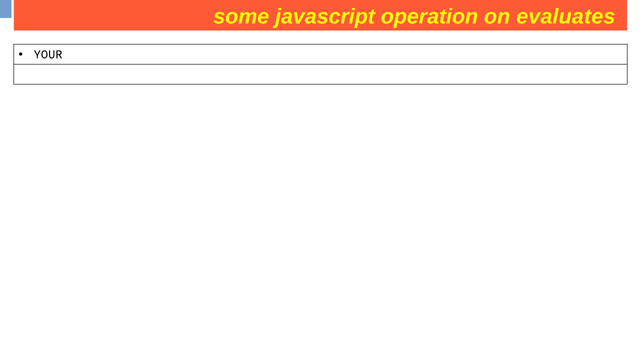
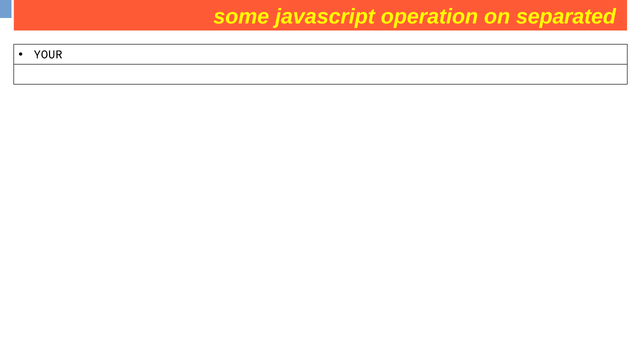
evaluates: evaluates -> separated
